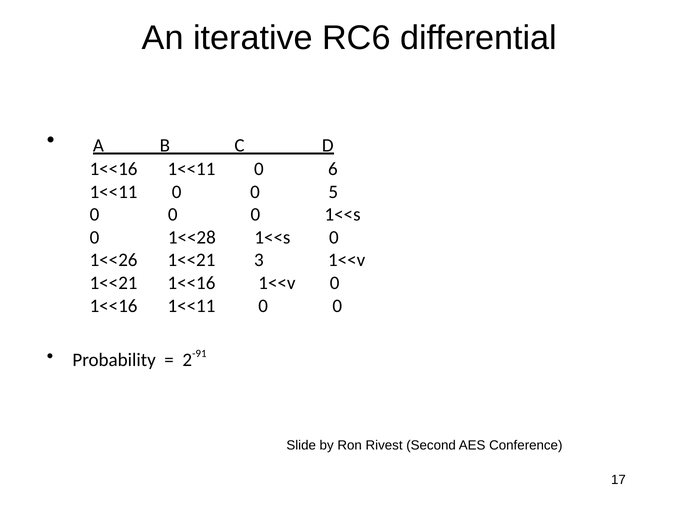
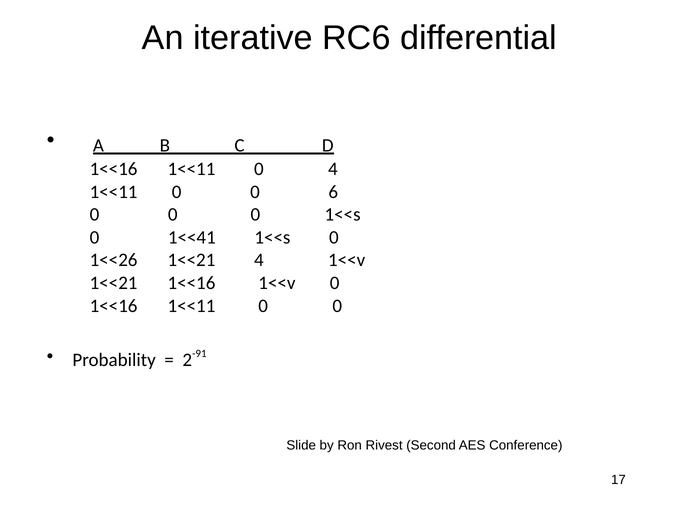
0 6: 6 -> 4
5: 5 -> 6
1<<28: 1<<28 -> 1<<41
1<<21 3: 3 -> 4
